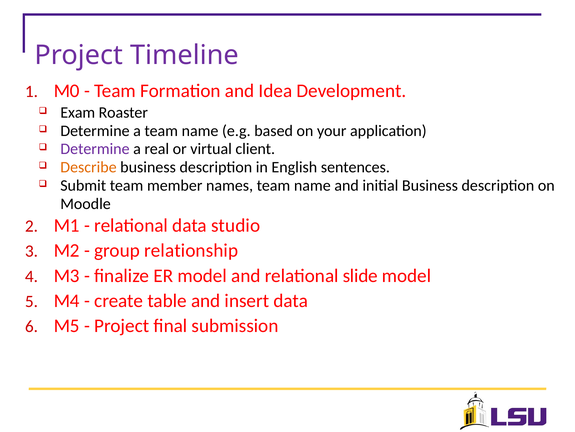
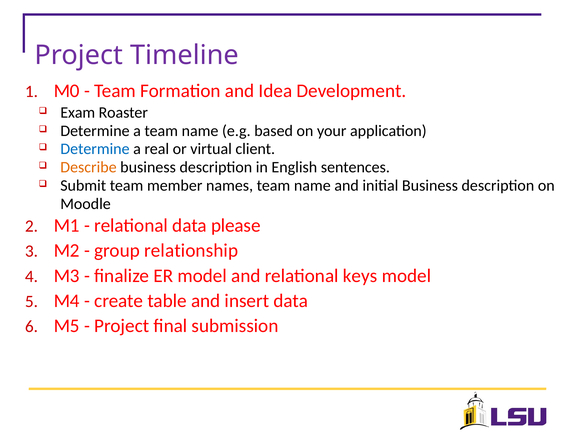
Determine at (95, 149) colour: purple -> blue
studio: studio -> please
slide: slide -> keys
